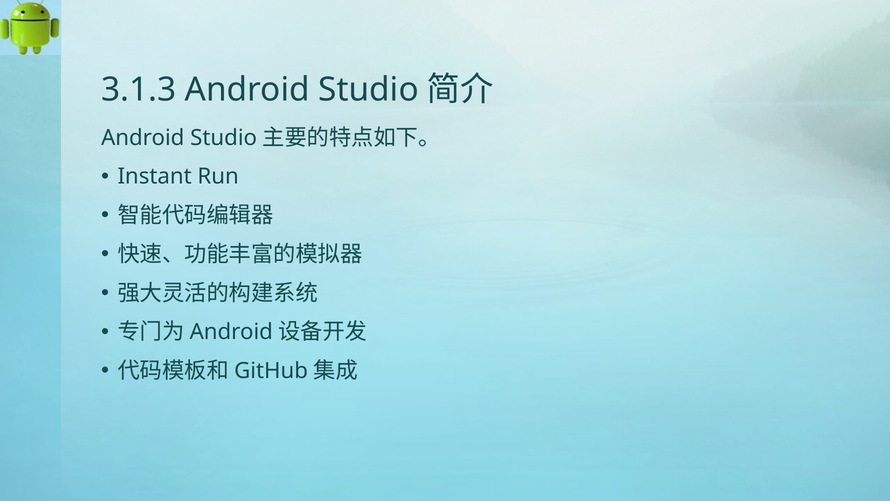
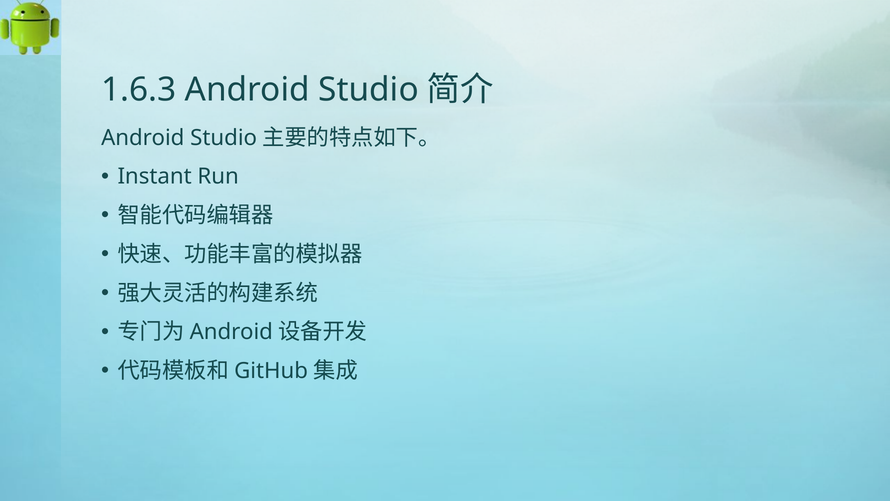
3.1.3: 3.1.3 -> 1.6.3
